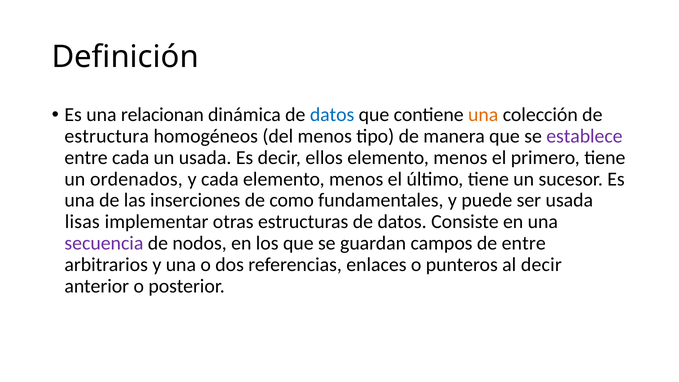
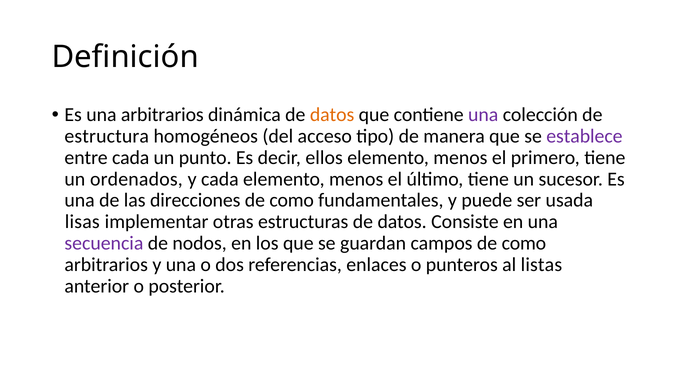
una relacionan: relacionan -> arbitrarios
datos at (332, 115) colour: blue -> orange
una at (483, 115) colour: orange -> purple
del menos: menos -> acceso
un usada: usada -> punto
inserciones: inserciones -> direcciones
campos de entre: entre -> como
al decir: decir -> listas
